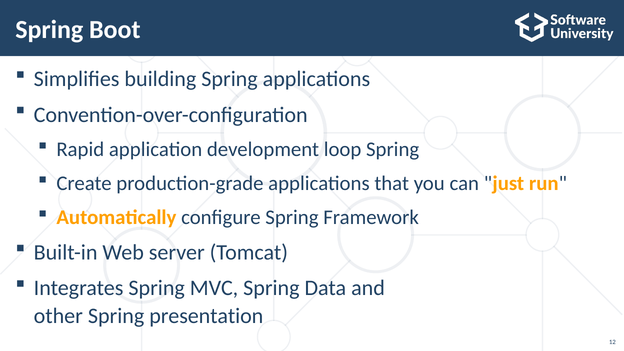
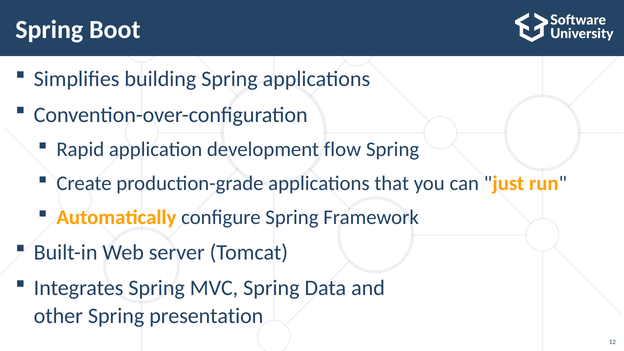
loop: loop -> flow
